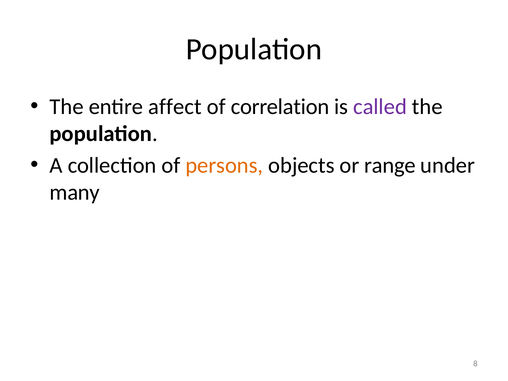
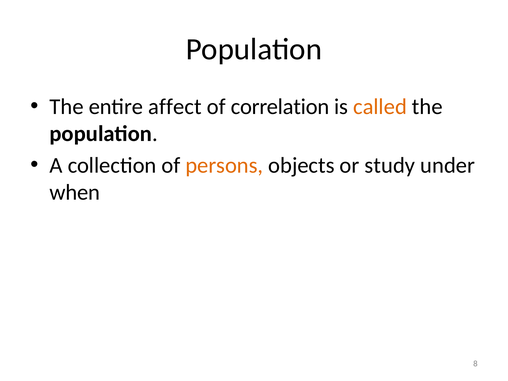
called colour: purple -> orange
range: range -> study
many: many -> when
